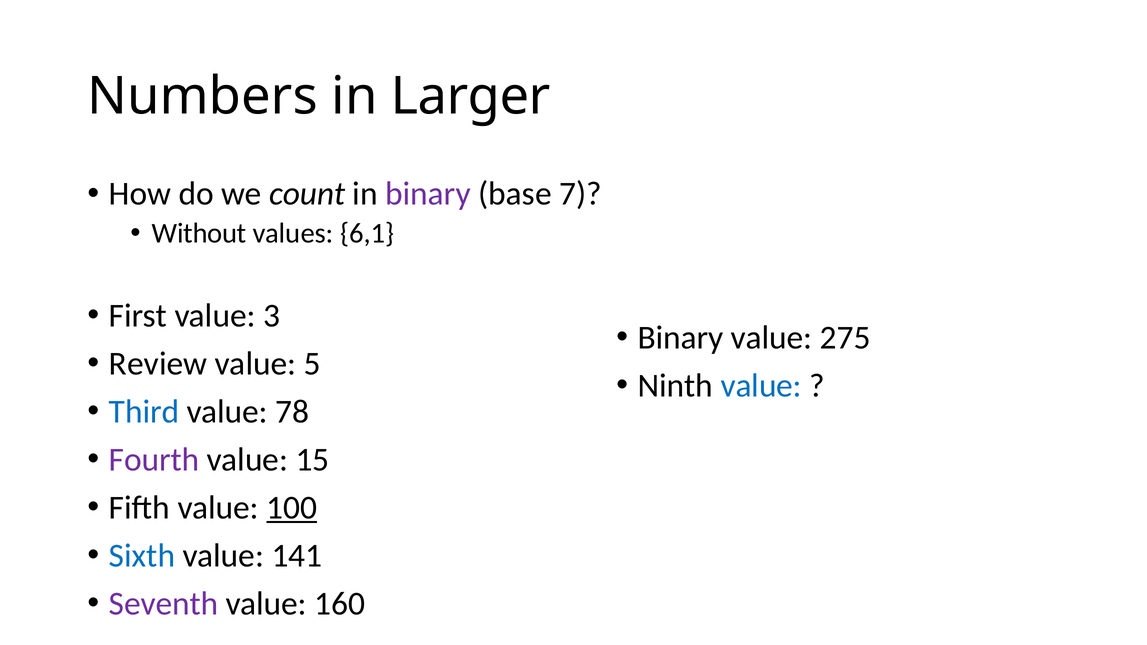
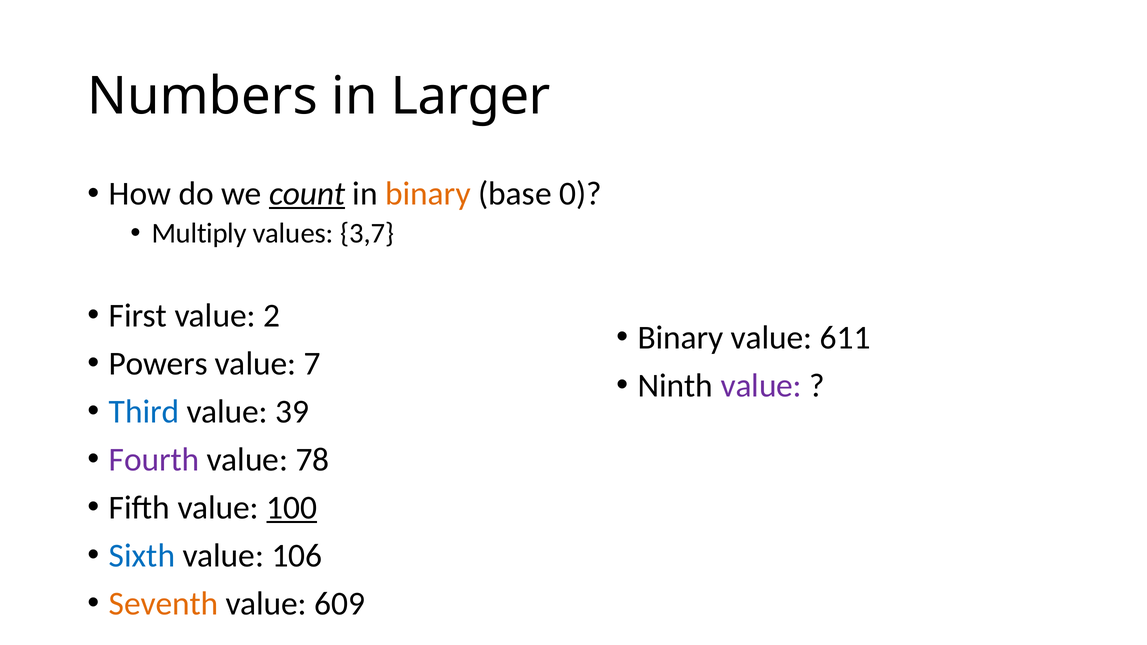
count underline: none -> present
binary at (428, 194) colour: purple -> orange
7: 7 -> 0
Without: Without -> Multiply
6,1: 6,1 -> 3,7
3: 3 -> 2
275: 275 -> 611
Review: Review -> Powers
5: 5 -> 7
value at (761, 386) colour: blue -> purple
78: 78 -> 39
15: 15 -> 78
141: 141 -> 106
Seventh colour: purple -> orange
160: 160 -> 609
